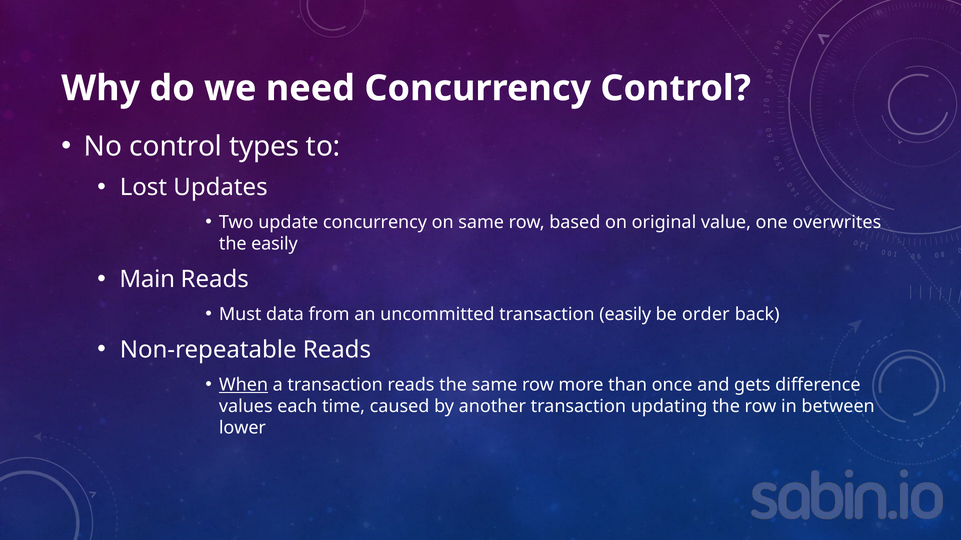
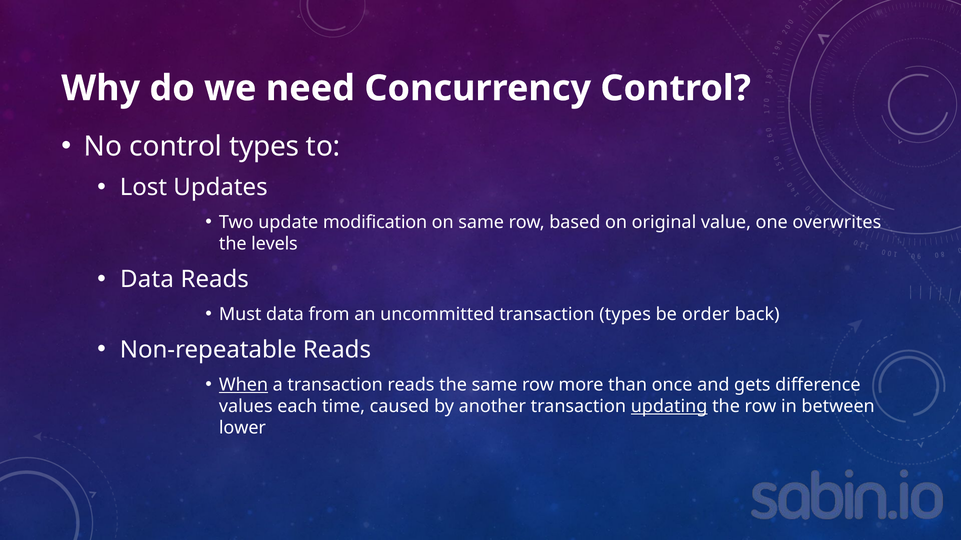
update concurrency: concurrency -> modification
the easily: easily -> levels
Main at (147, 280): Main -> Data
transaction easily: easily -> types
updating underline: none -> present
